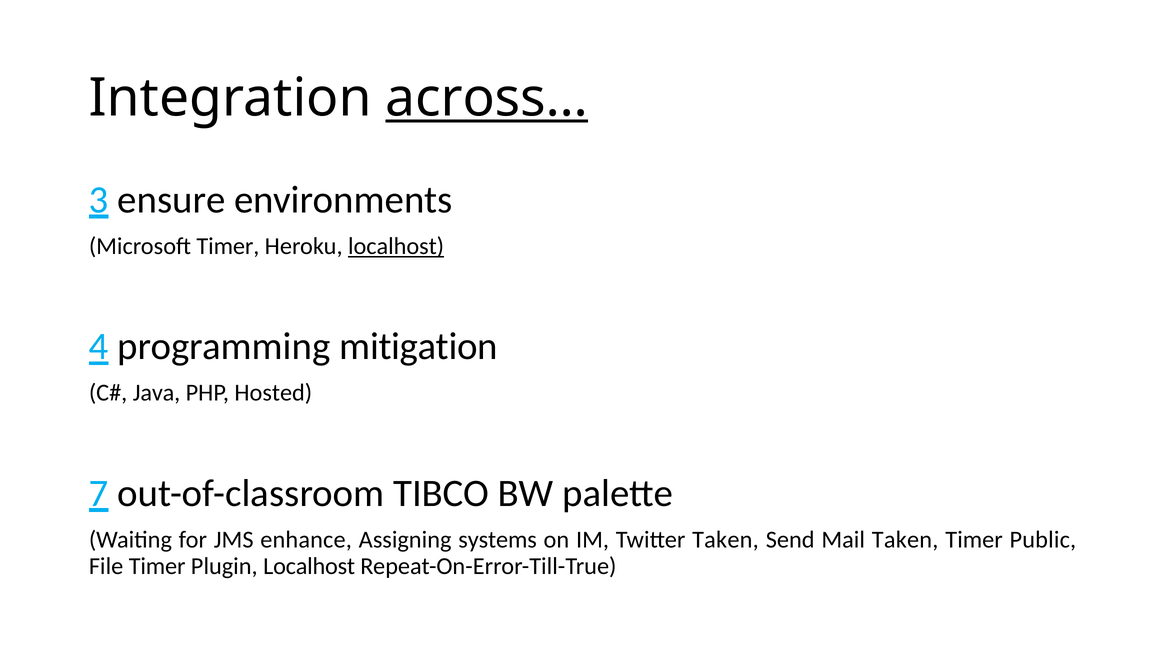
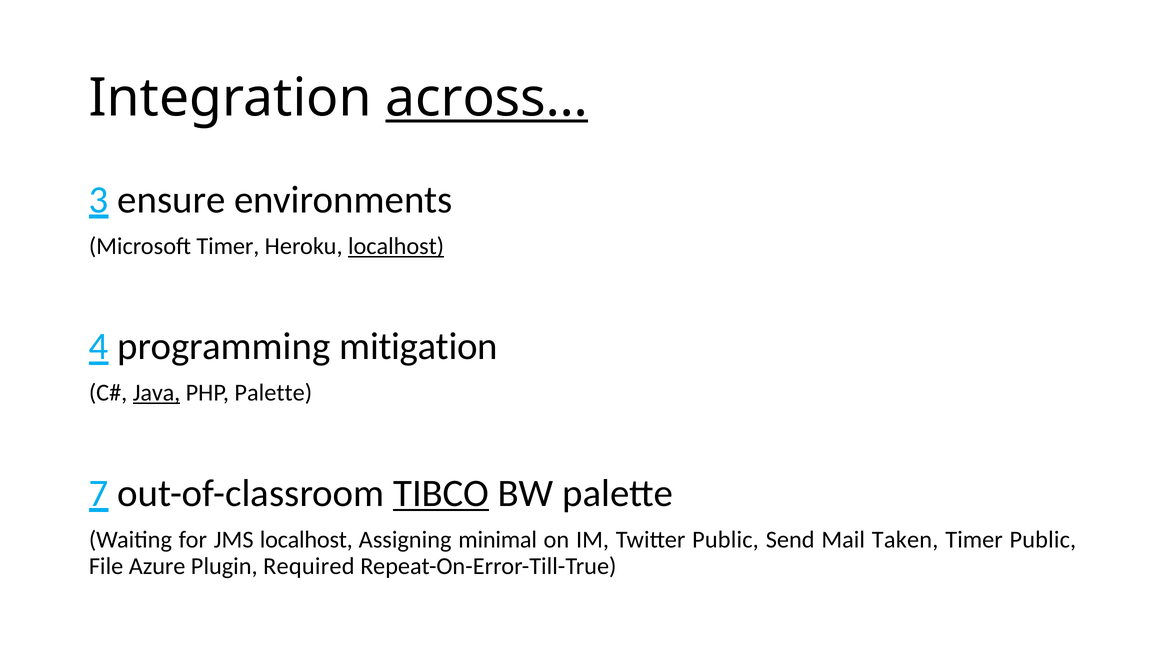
Java underline: none -> present
PHP Hosted: Hosted -> Palette
TIBCO underline: none -> present
JMS enhance: enhance -> localhost
systems: systems -> minimal
Twitter Taken: Taken -> Public
File Timer: Timer -> Azure
Plugin Localhost: Localhost -> Required
